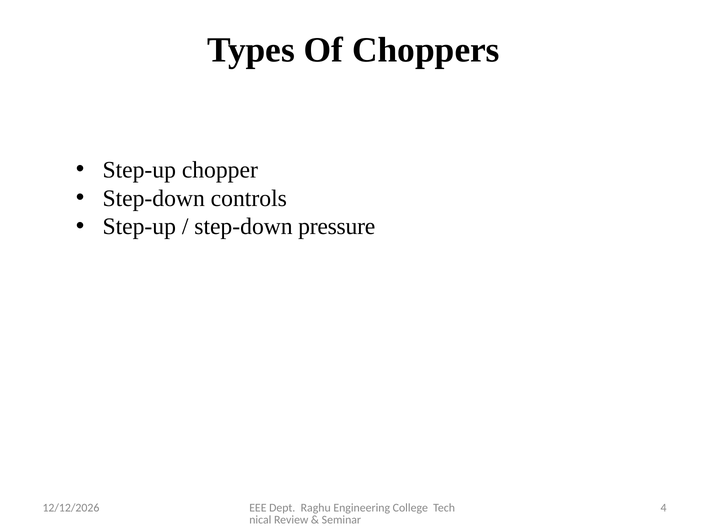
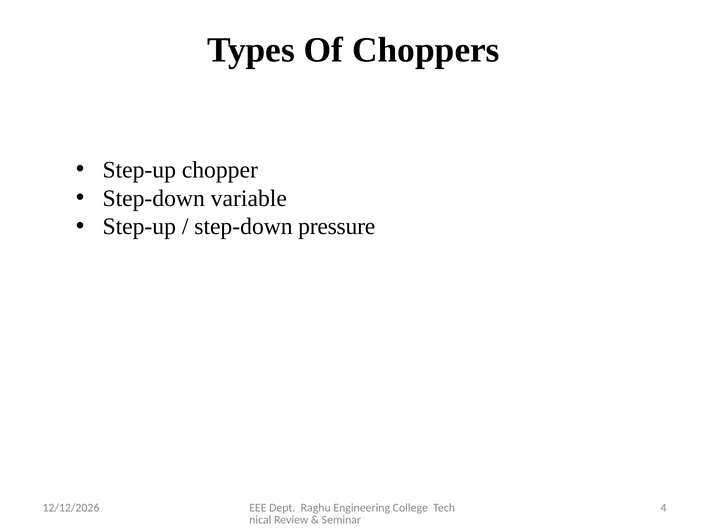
controls: controls -> variable
